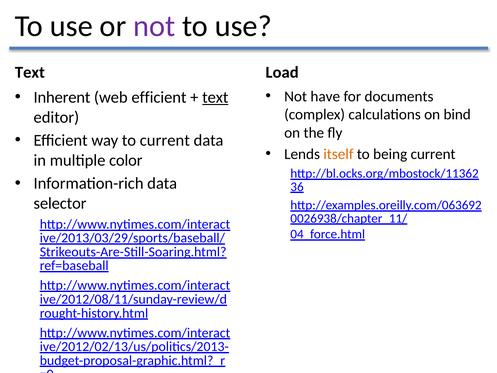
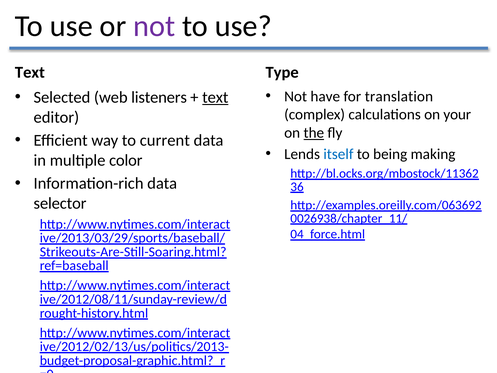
Load: Load -> Type
documents: documents -> translation
Inherent: Inherent -> Selected
web efficient: efficient -> listeners
bind: bind -> your
the underline: none -> present
itself colour: orange -> blue
being current: current -> making
